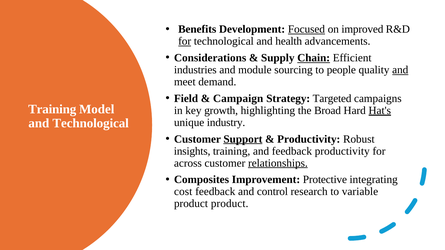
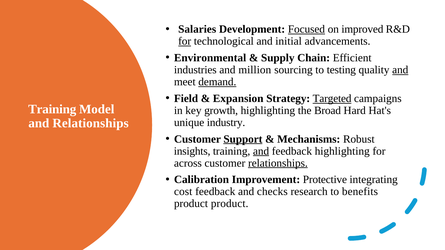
Benefits: Benefits -> Salaries
health: health -> initial
Considerations: Considerations -> Environmental
Chain underline: present -> none
module: module -> million
people: people -> testing
demand underline: none -> present
Campaign: Campaign -> Expansion
Targeted underline: none -> present
Hat's underline: present -> none
and Technological: Technological -> Relationships
Productivity at (309, 139): Productivity -> Mechanisms
and at (261, 151) underline: none -> present
feedback productivity: productivity -> highlighting
Composites: Composites -> Calibration
control: control -> checks
variable: variable -> benefits
